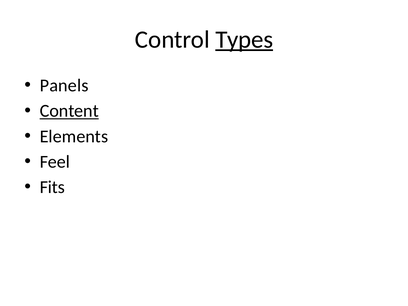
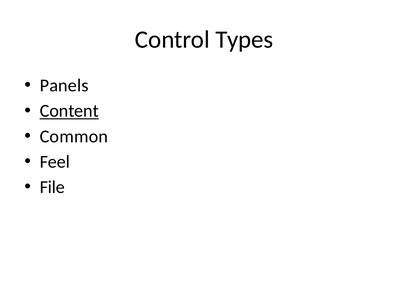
Types underline: present -> none
Elements: Elements -> Common
Fits: Fits -> File
